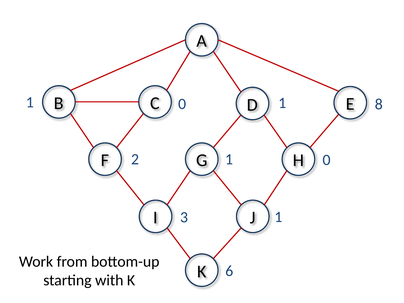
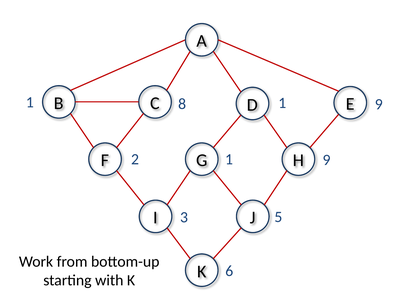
1 0: 0 -> 8
1 8: 8 -> 9
2 0: 0 -> 9
3 1: 1 -> 5
